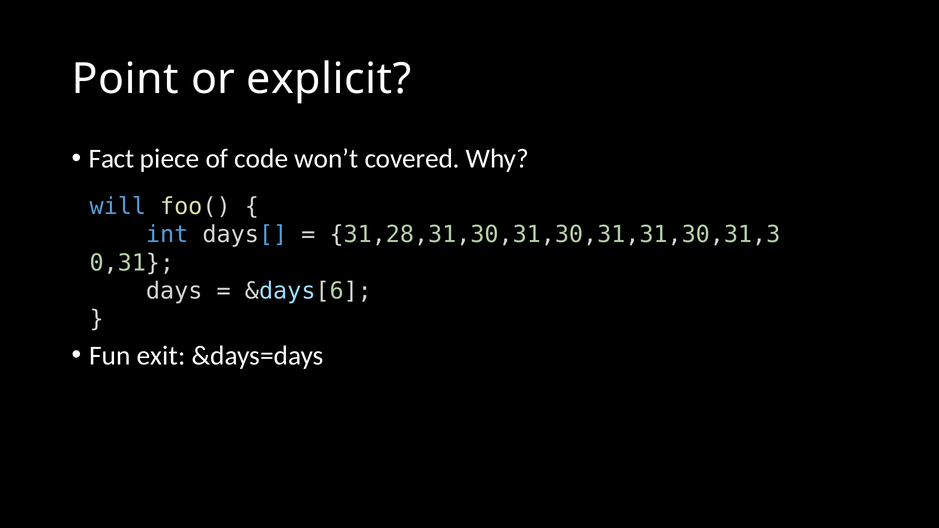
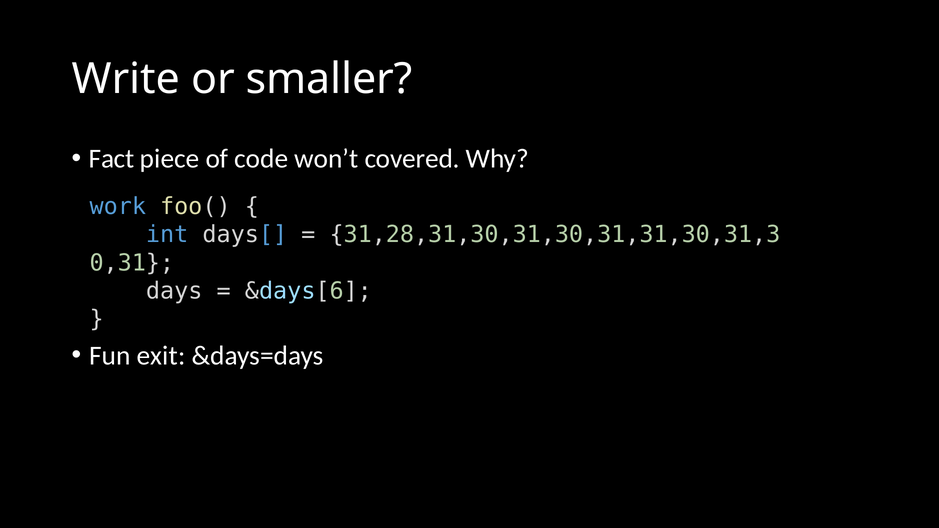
Point: Point -> Write
explicit: explicit -> smaller
will: will -> work
